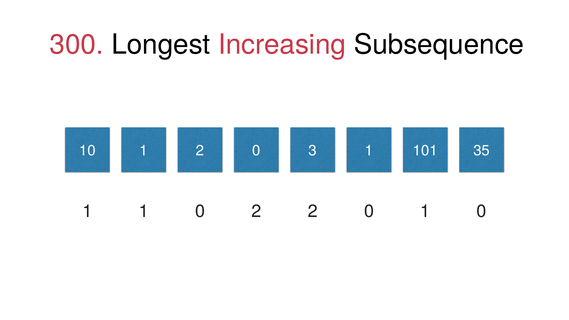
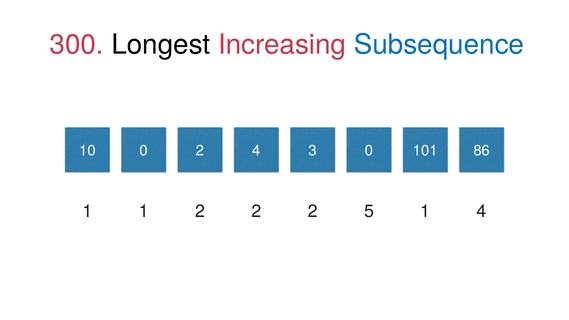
Subsequence colour: black -> blue
10 1: 1 -> 0
0 at (256, 151): 0 -> 4
3 1: 1 -> 0
35: 35 -> 86
1 1 0: 0 -> 2
2 2 0: 0 -> 5
0 at (482, 211): 0 -> 4
